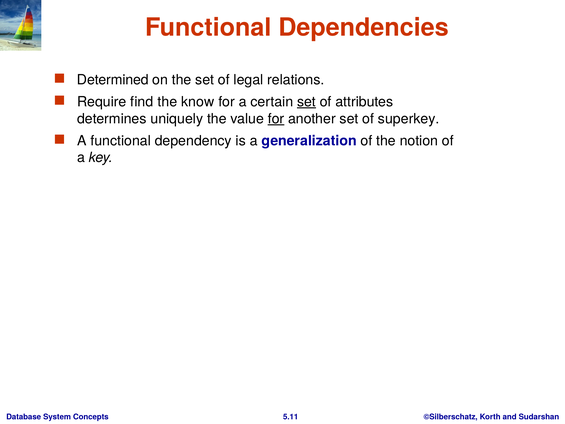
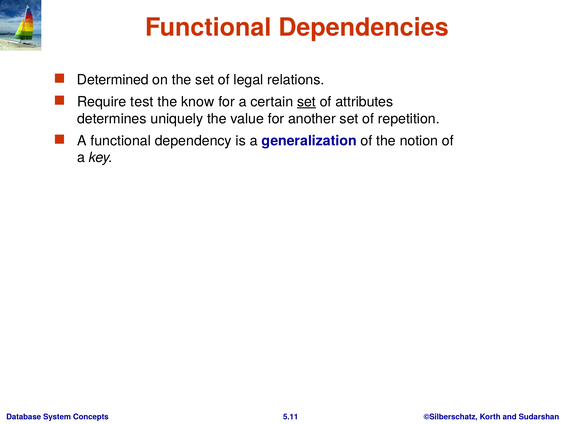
find: find -> test
for at (276, 119) underline: present -> none
superkey: superkey -> repetition
